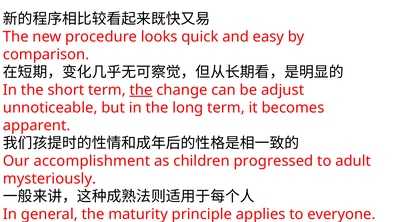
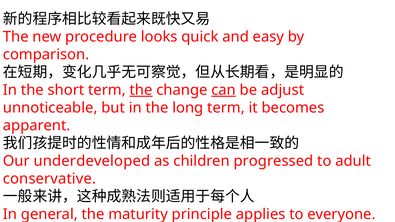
can underline: none -> present
accomplishment: accomplishment -> underdeveloped
mysteriously: mysteriously -> conservative
